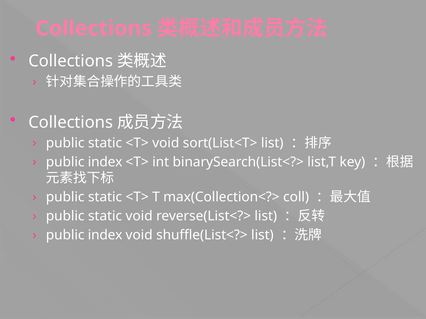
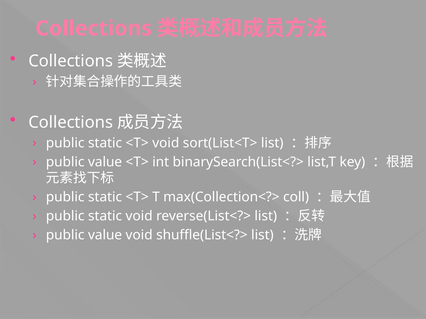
index at (105, 162): index -> value
index at (105, 236): index -> value
